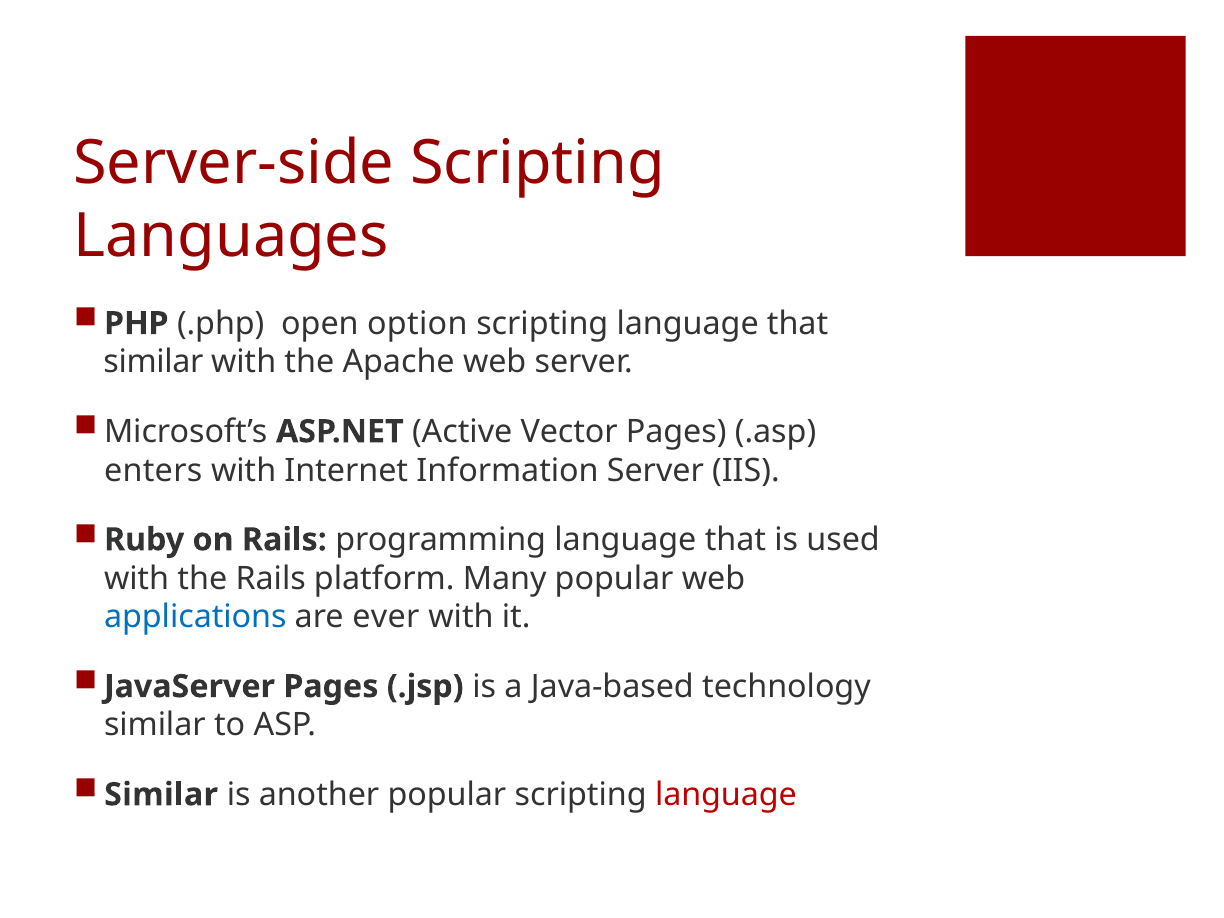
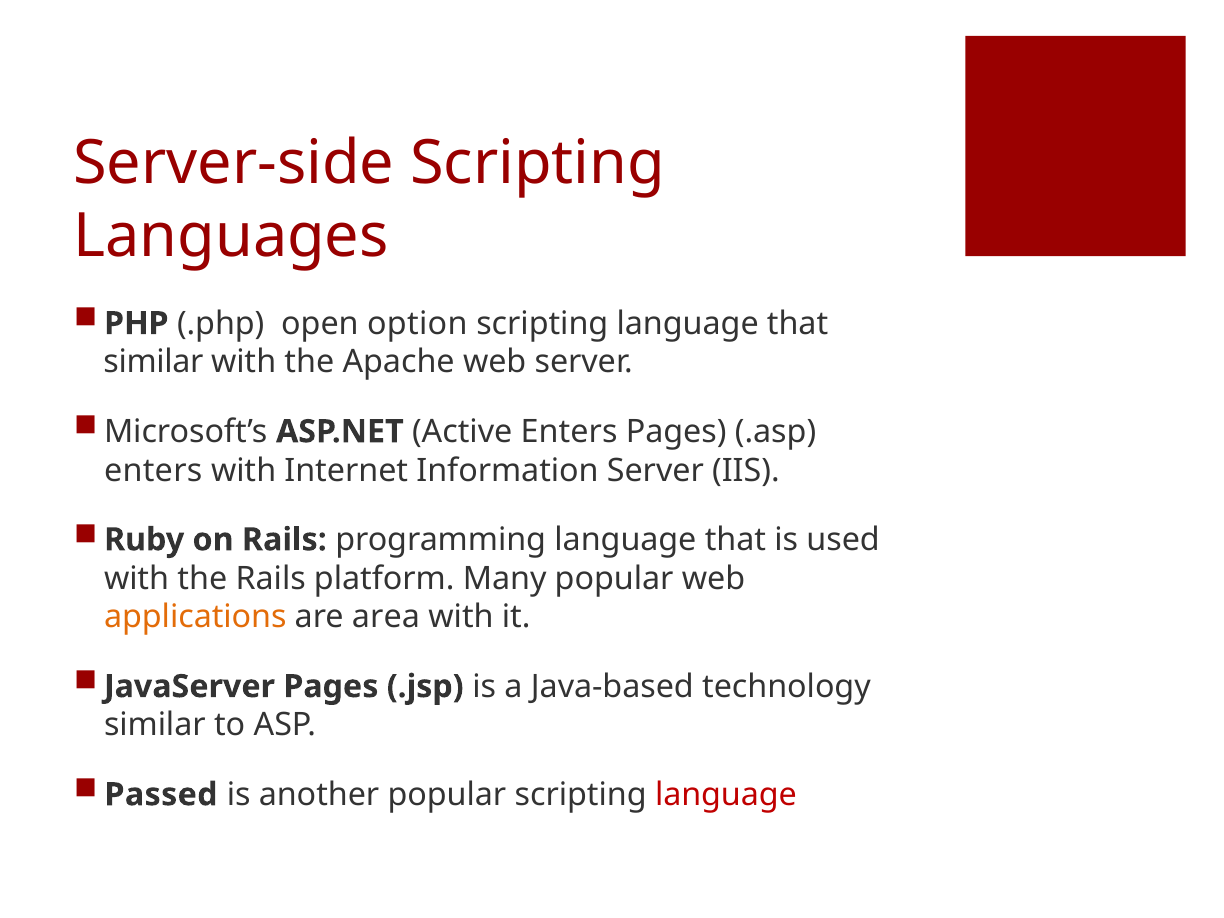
Active Vector: Vector -> Enters
applications colour: blue -> orange
ever: ever -> area
Similar at (161, 795): Similar -> Passed
